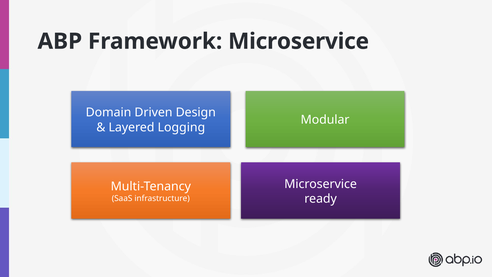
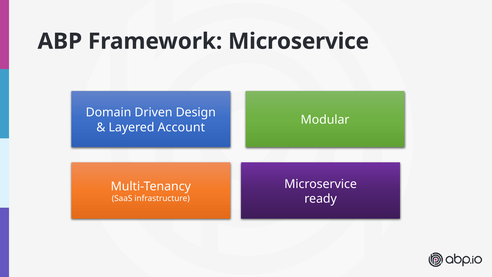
Logging: Logging -> Account
